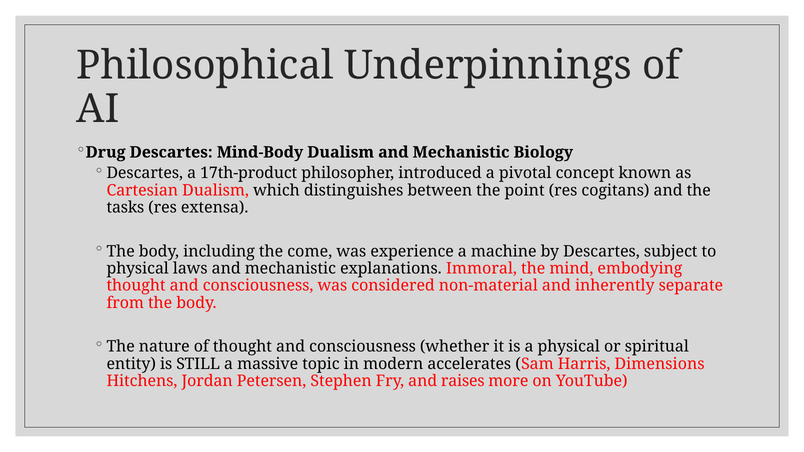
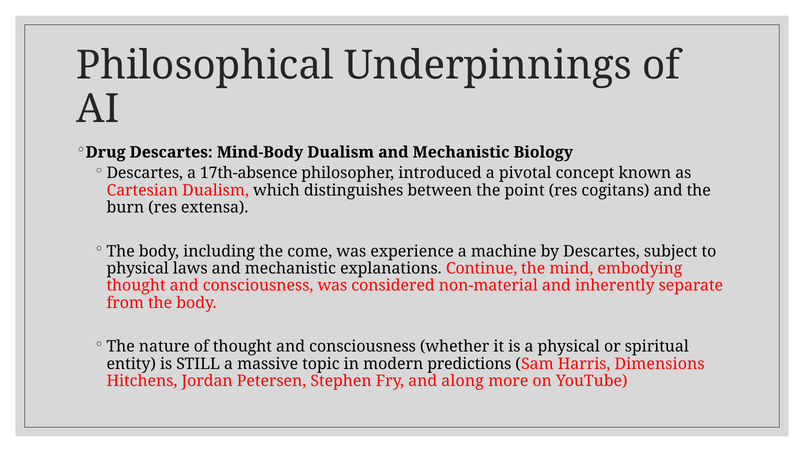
17th-product: 17th-product -> 17th-absence
tasks: tasks -> burn
Immoral: Immoral -> Continue
accelerates: accelerates -> predictions
raises: raises -> along
